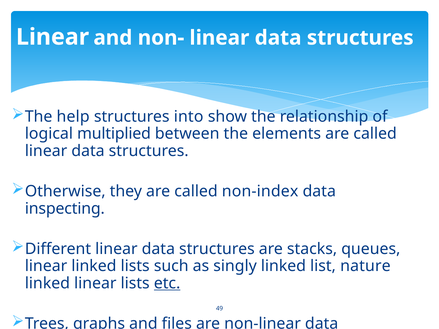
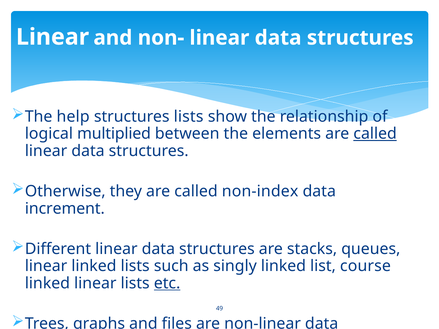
structures into: into -> lists
called at (375, 134) underline: none -> present
inspecting: inspecting -> increment
nature: nature -> course
